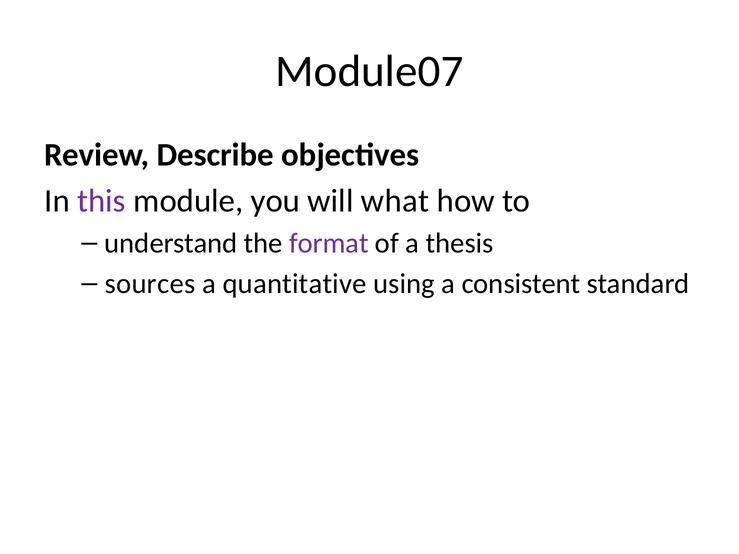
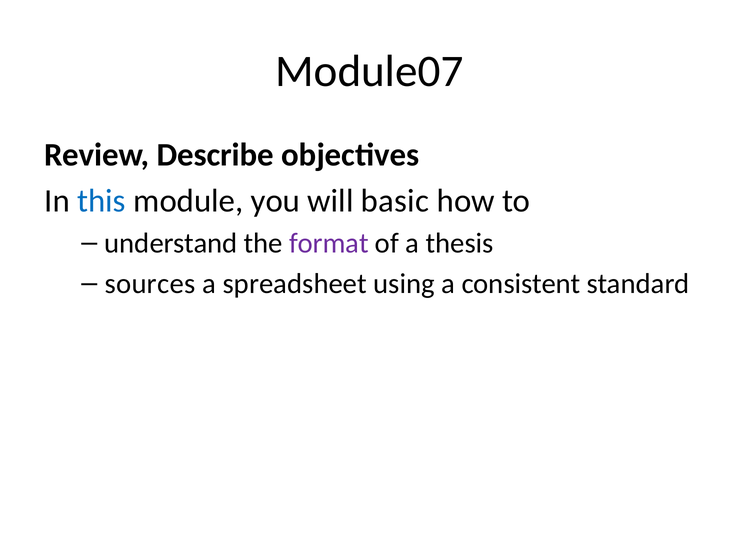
this colour: purple -> blue
what: what -> basic
quantitative: quantitative -> spreadsheet
